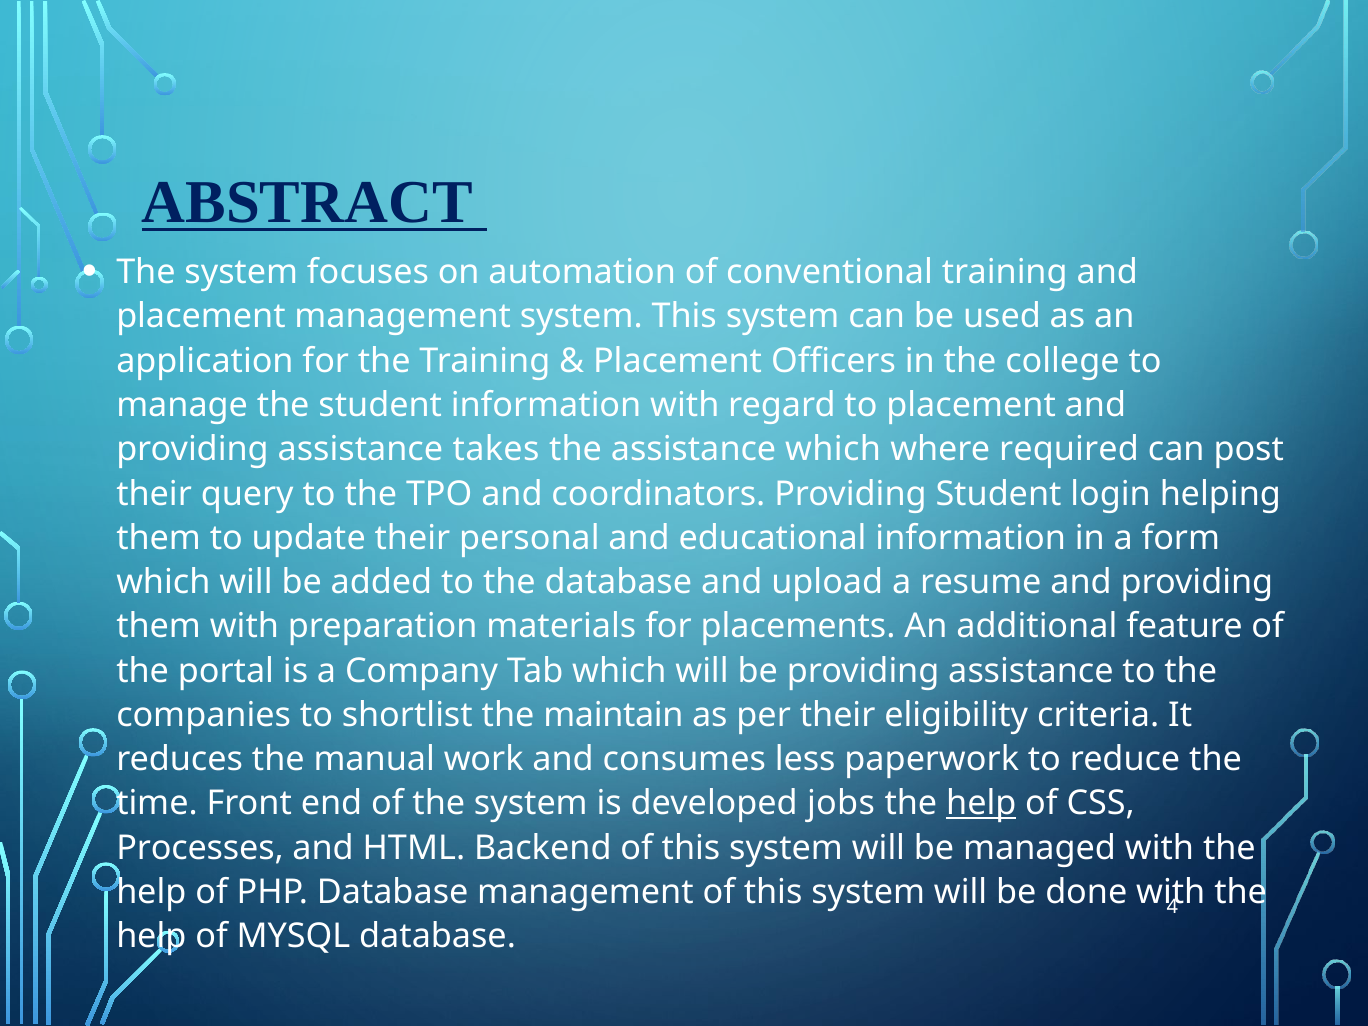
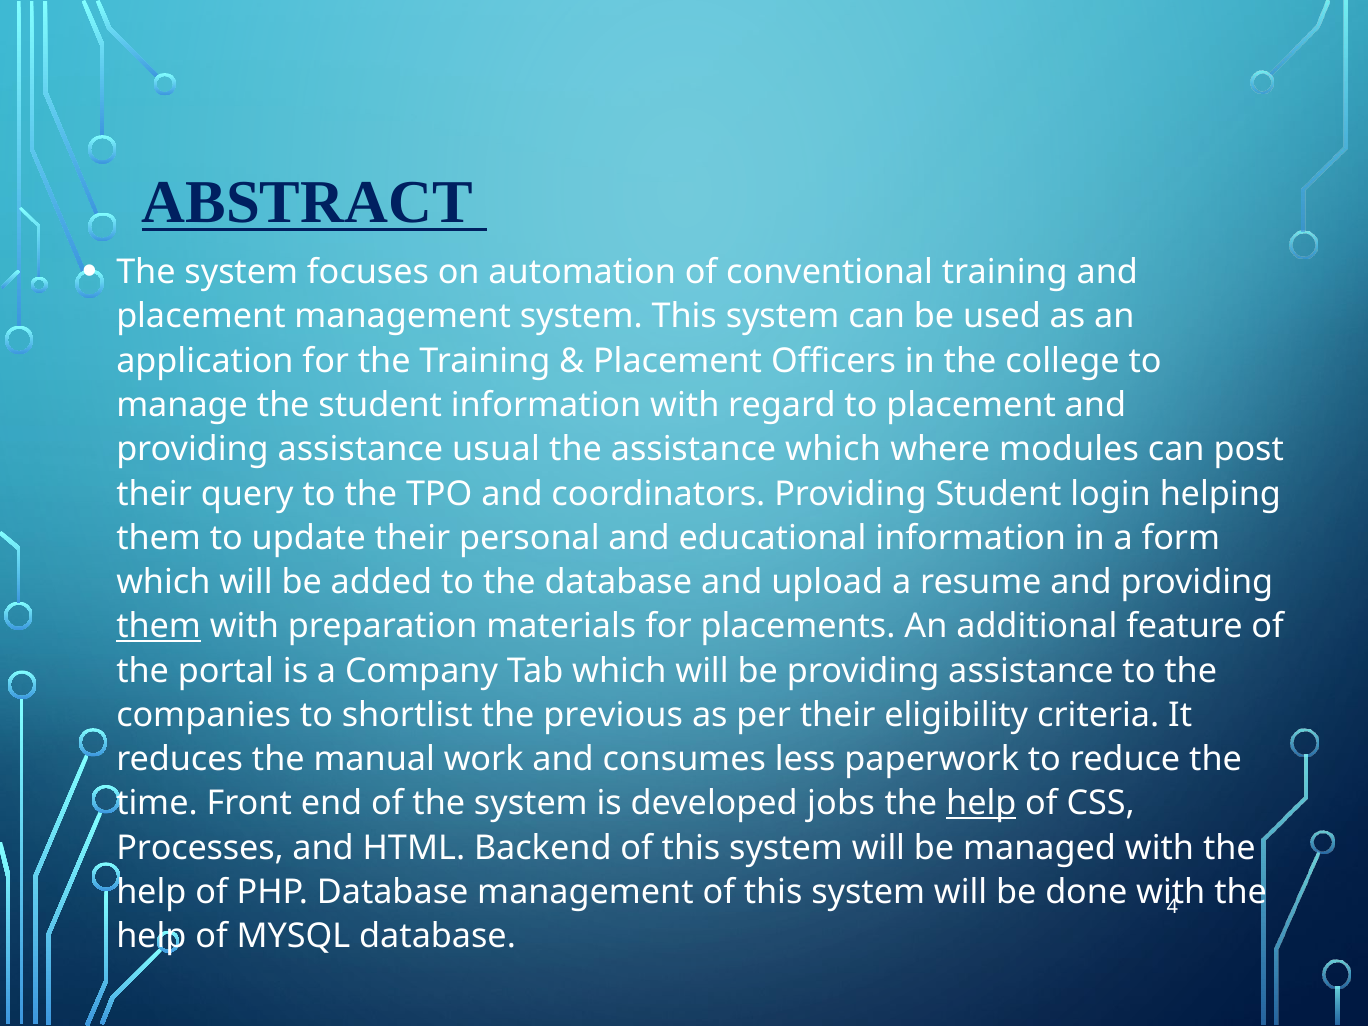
takes: takes -> usual
required: required -> modules
them at (159, 627) underline: none -> present
maintain: maintain -> previous
